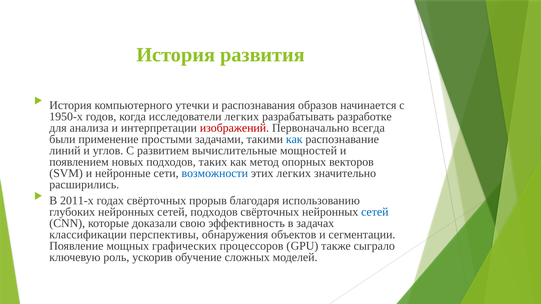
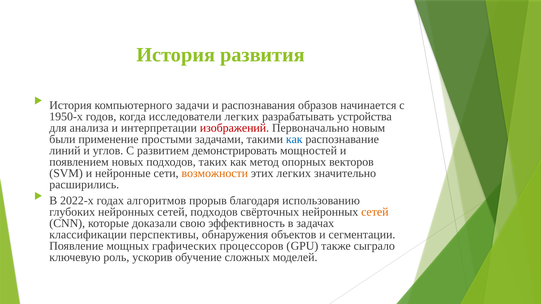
утечки: утечки -> задачи
разработке: разработке -> устройства
всегда: всегда -> новым
вычислительные: вычислительные -> демонстрировать
возможности colour: blue -> orange
2011-х: 2011-х -> 2022-х
годах свёрточных: свёрточных -> алгоритмов
сетей at (375, 212) colour: blue -> orange
